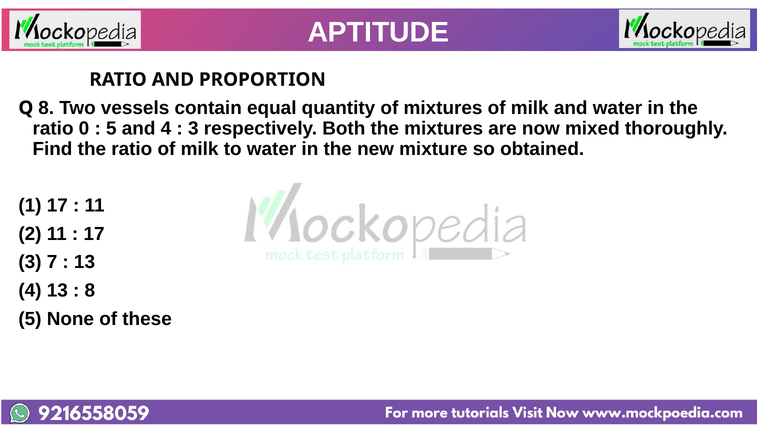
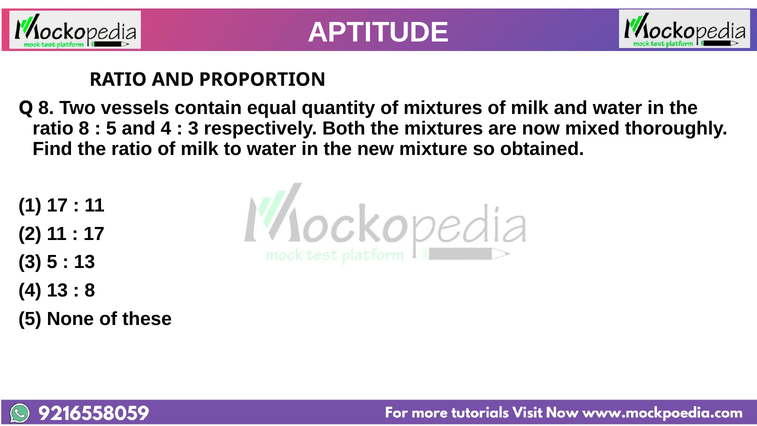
ratio 0: 0 -> 8
3 7: 7 -> 5
